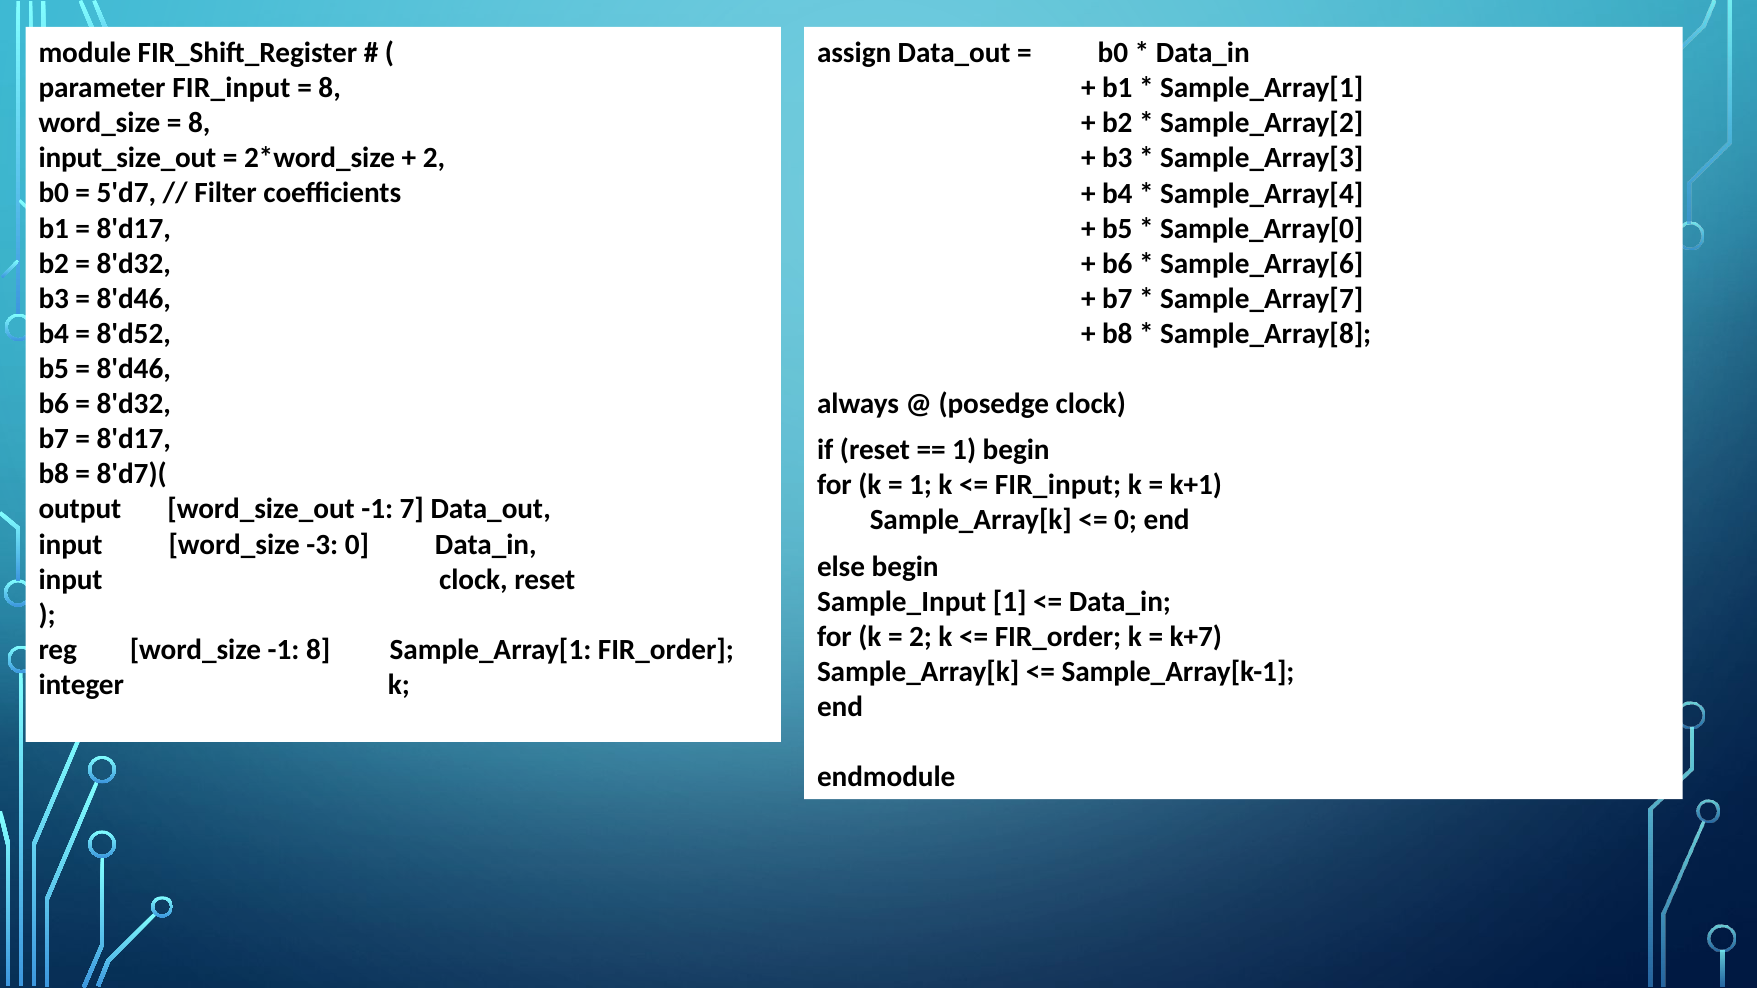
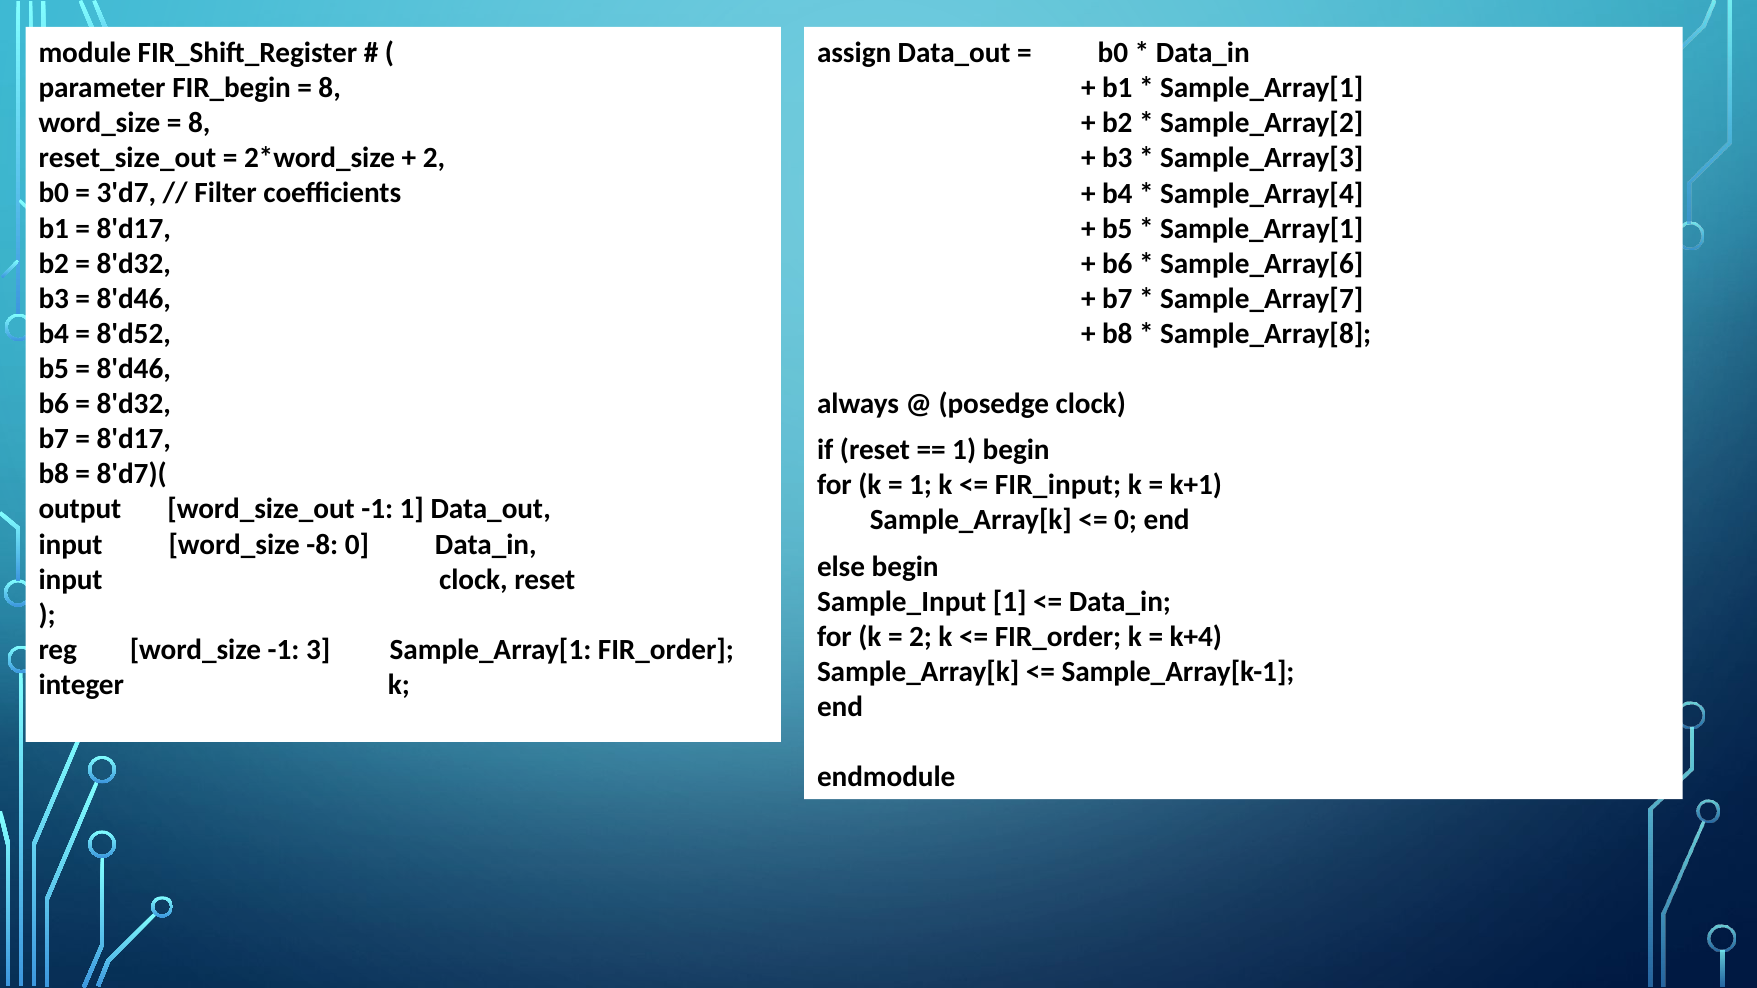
parameter FIR_input: FIR_input -> FIR_begin
input_size_out: input_size_out -> reset_size_out
5'd7: 5'd7 -> 3'd7
Sample_Array[0 at (1262, 229): Sample_Array[0 -> Sample_Array[1
-1 7: 7 -> 1
-3: -3 -> -8
k+7: k+7 -> k+4
-1 8: 8 -> 3
